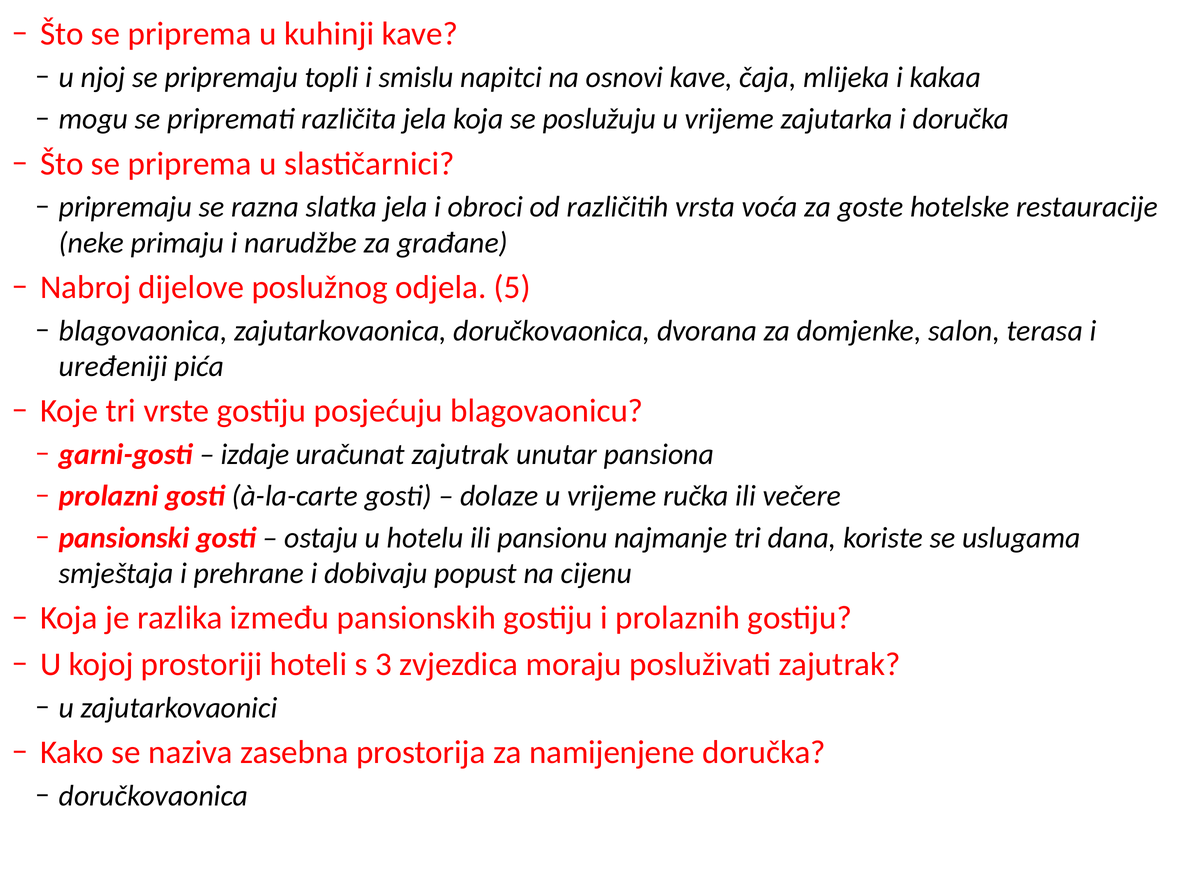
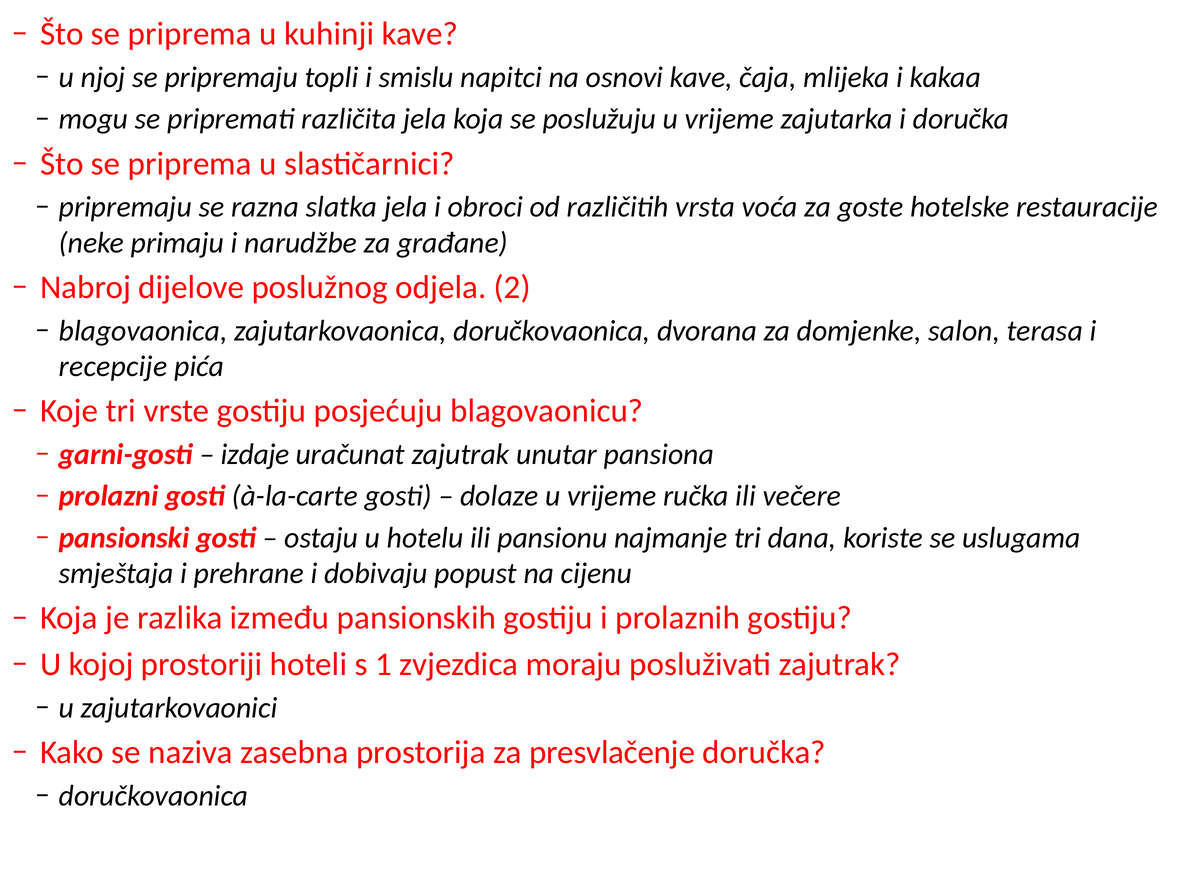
5: 5 -> 2
uređeniji: uređeniji -> recepcije
3: 3 -> 1
namijenjene: namijenjene -> presvlačenje
